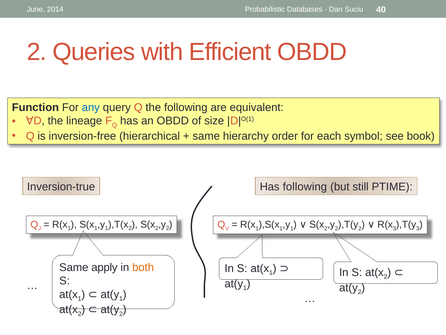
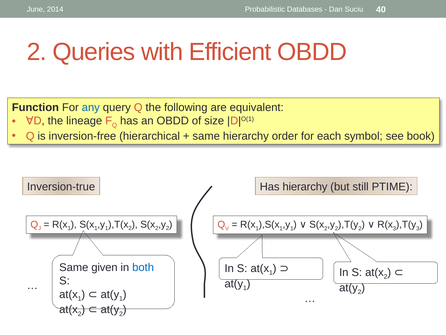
Has following: following -> hierarchy
apply: apply -> given
both colour: orange -> blue
